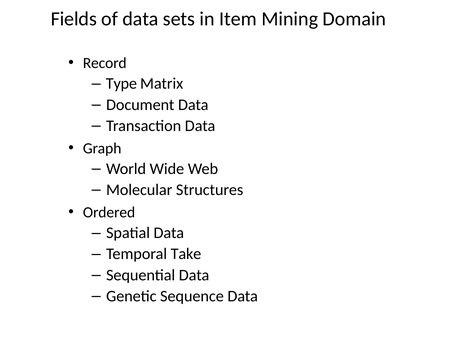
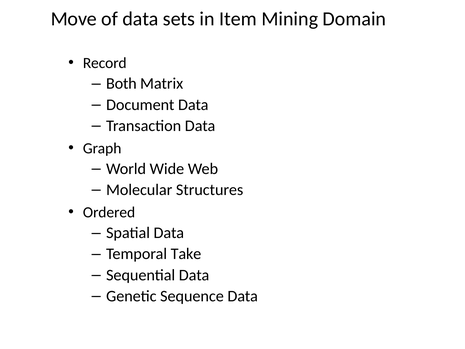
Fields: Fields -> Move
Type: Type -> Both
